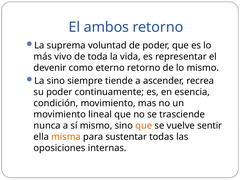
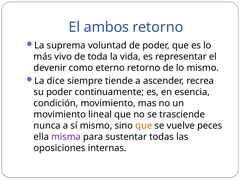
La sino: sino -> dice
sentir: sentir -> peces
misma colour: orange -> purple
